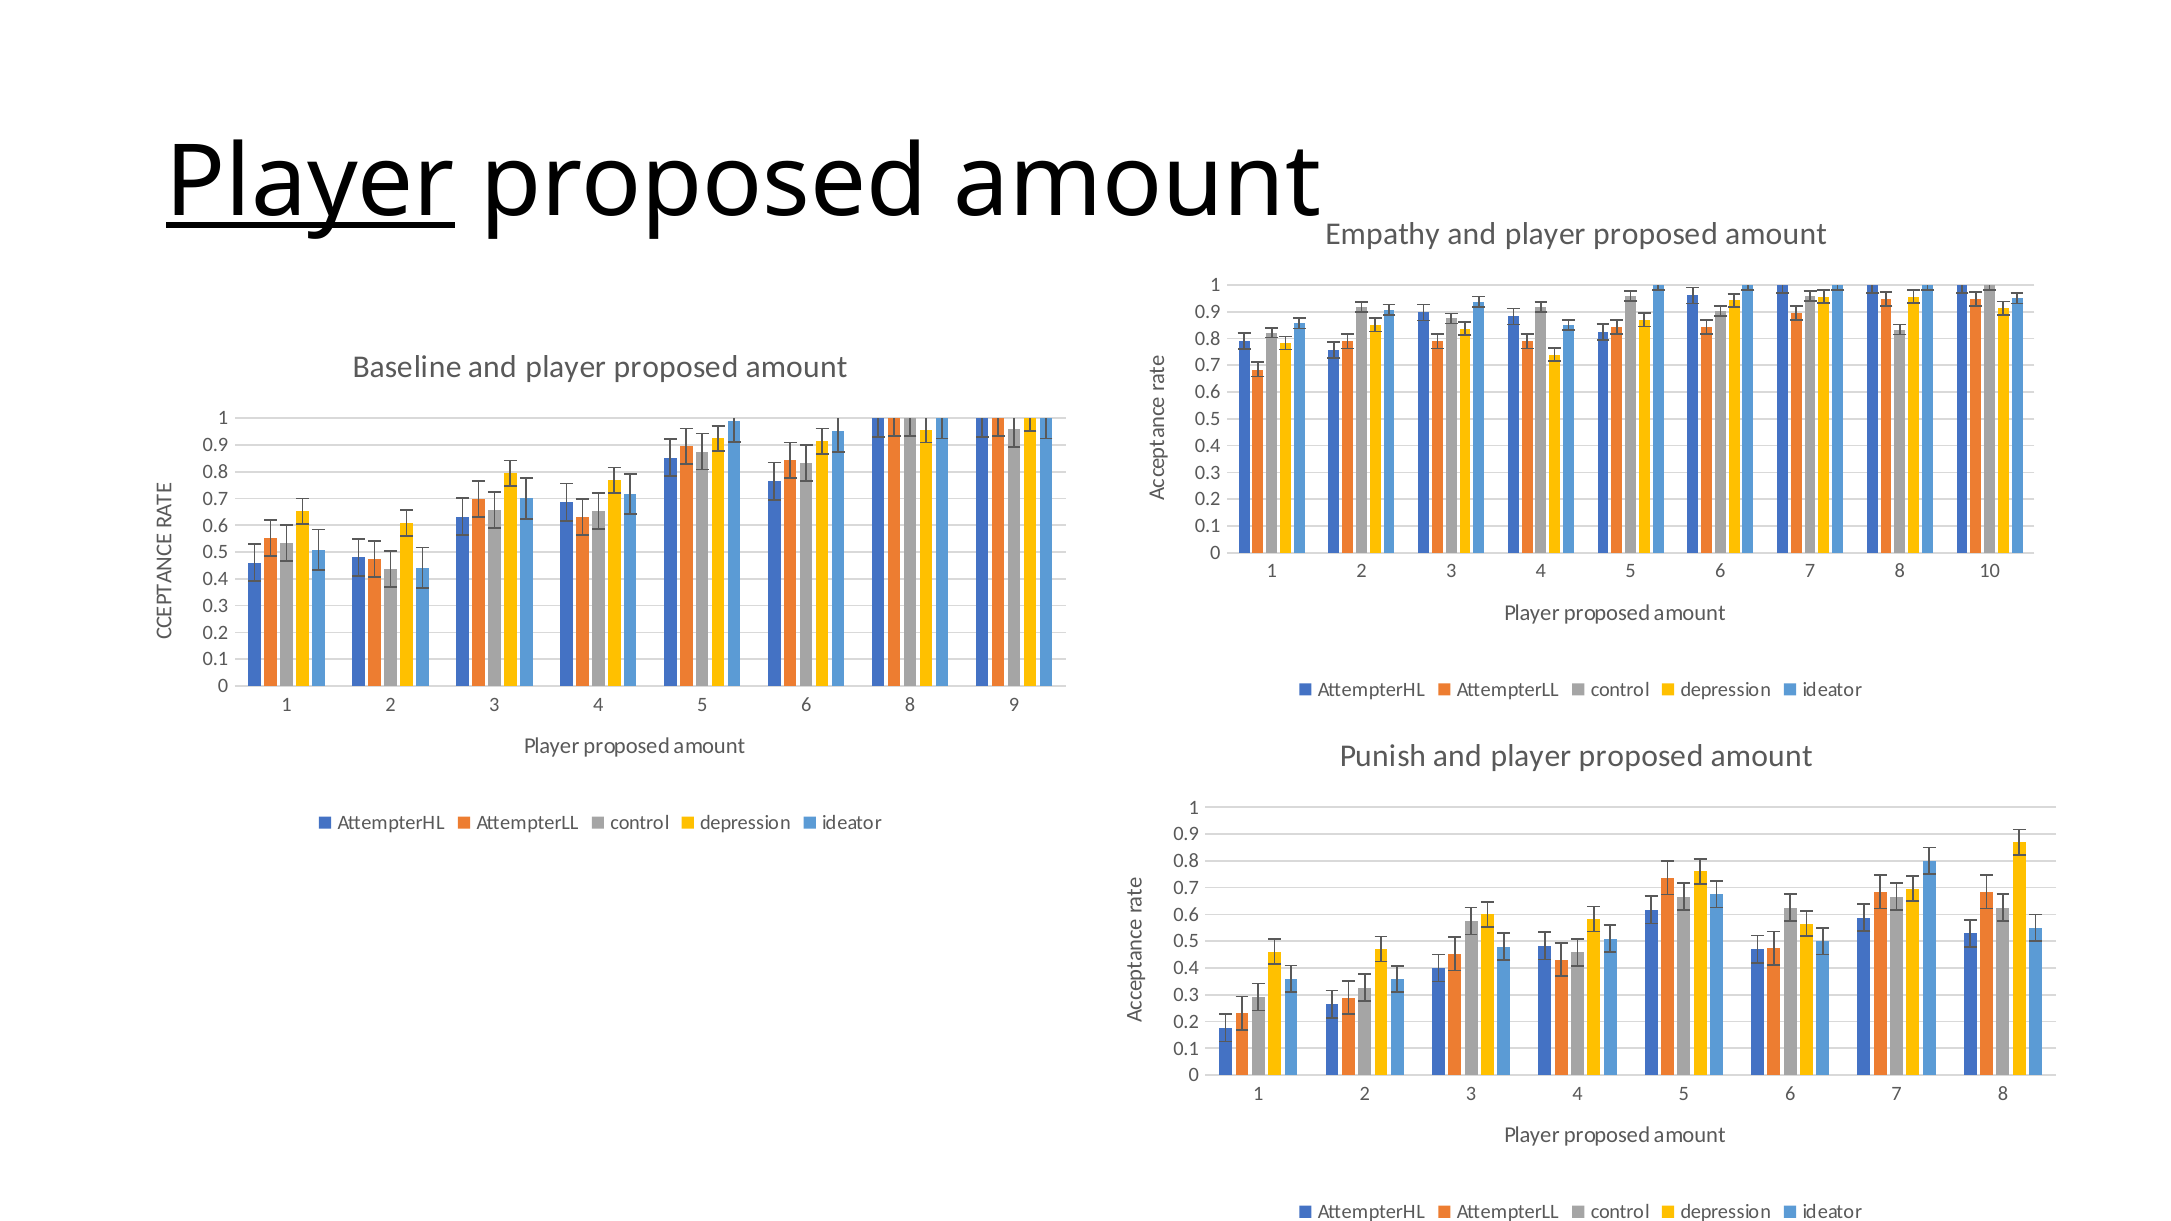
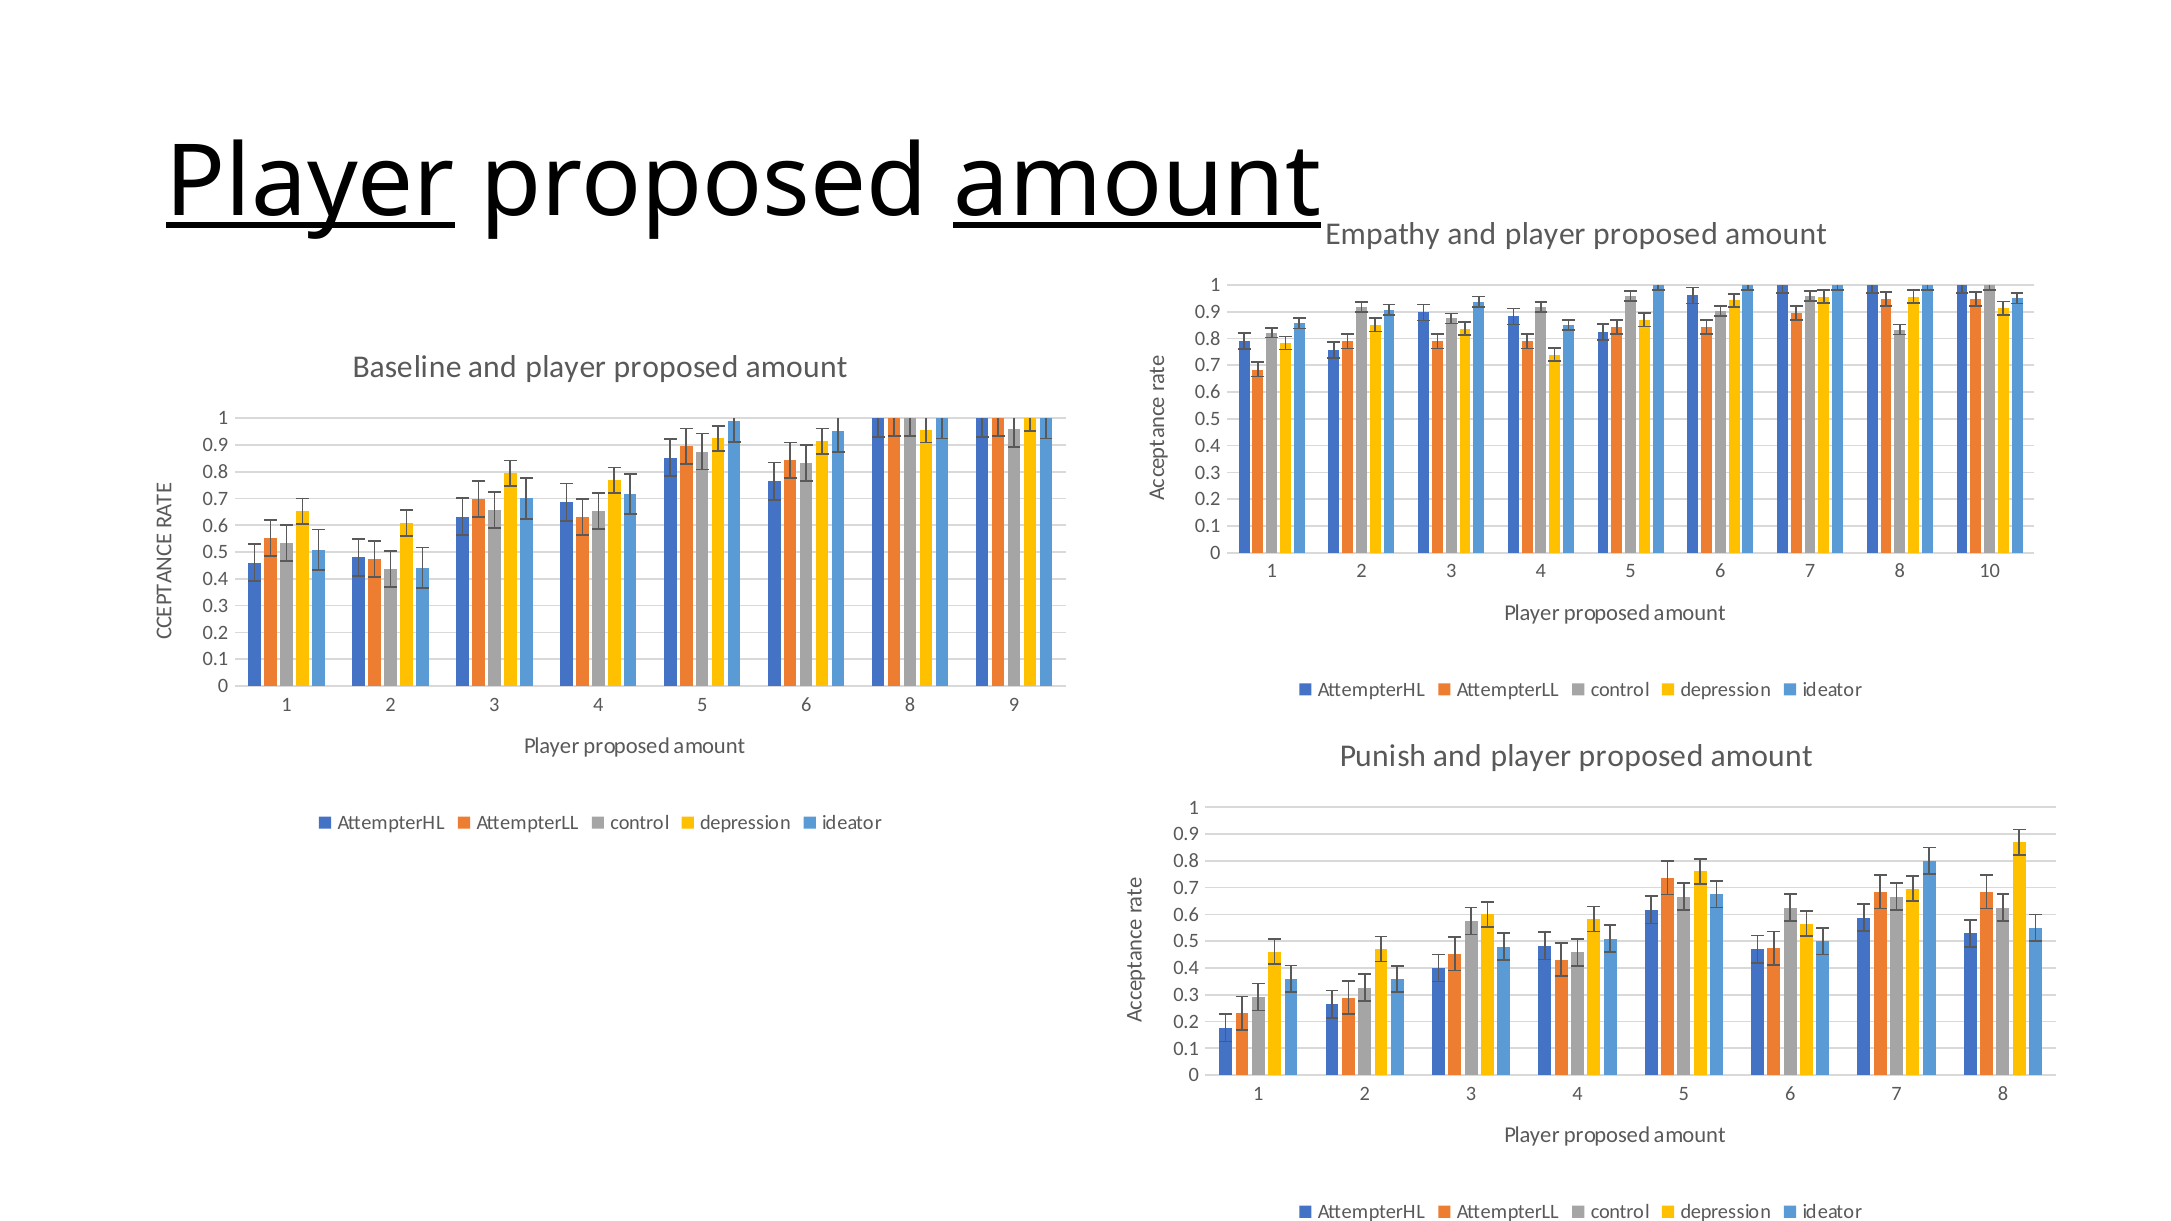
amount at (1137, 182) underline: none -> present
